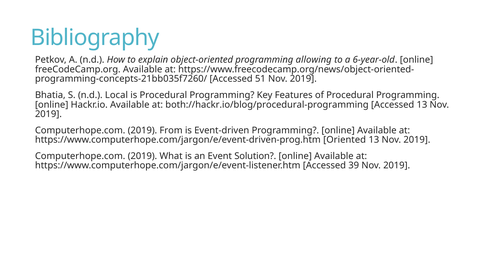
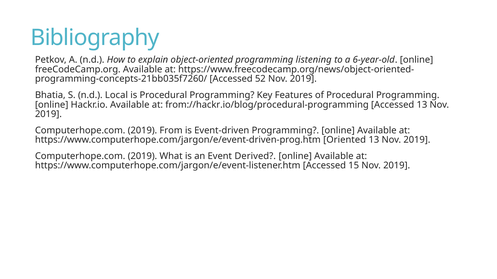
allowing: allowing -> listening
51: 51 -> 52
both://hackr.io/blog/procedural-programming: both://hackr.io/blog/procedural-programming -> from://hackr.io/blog/procedural-programming
Solution: Solution -> Derived
39: 39 -> 15
